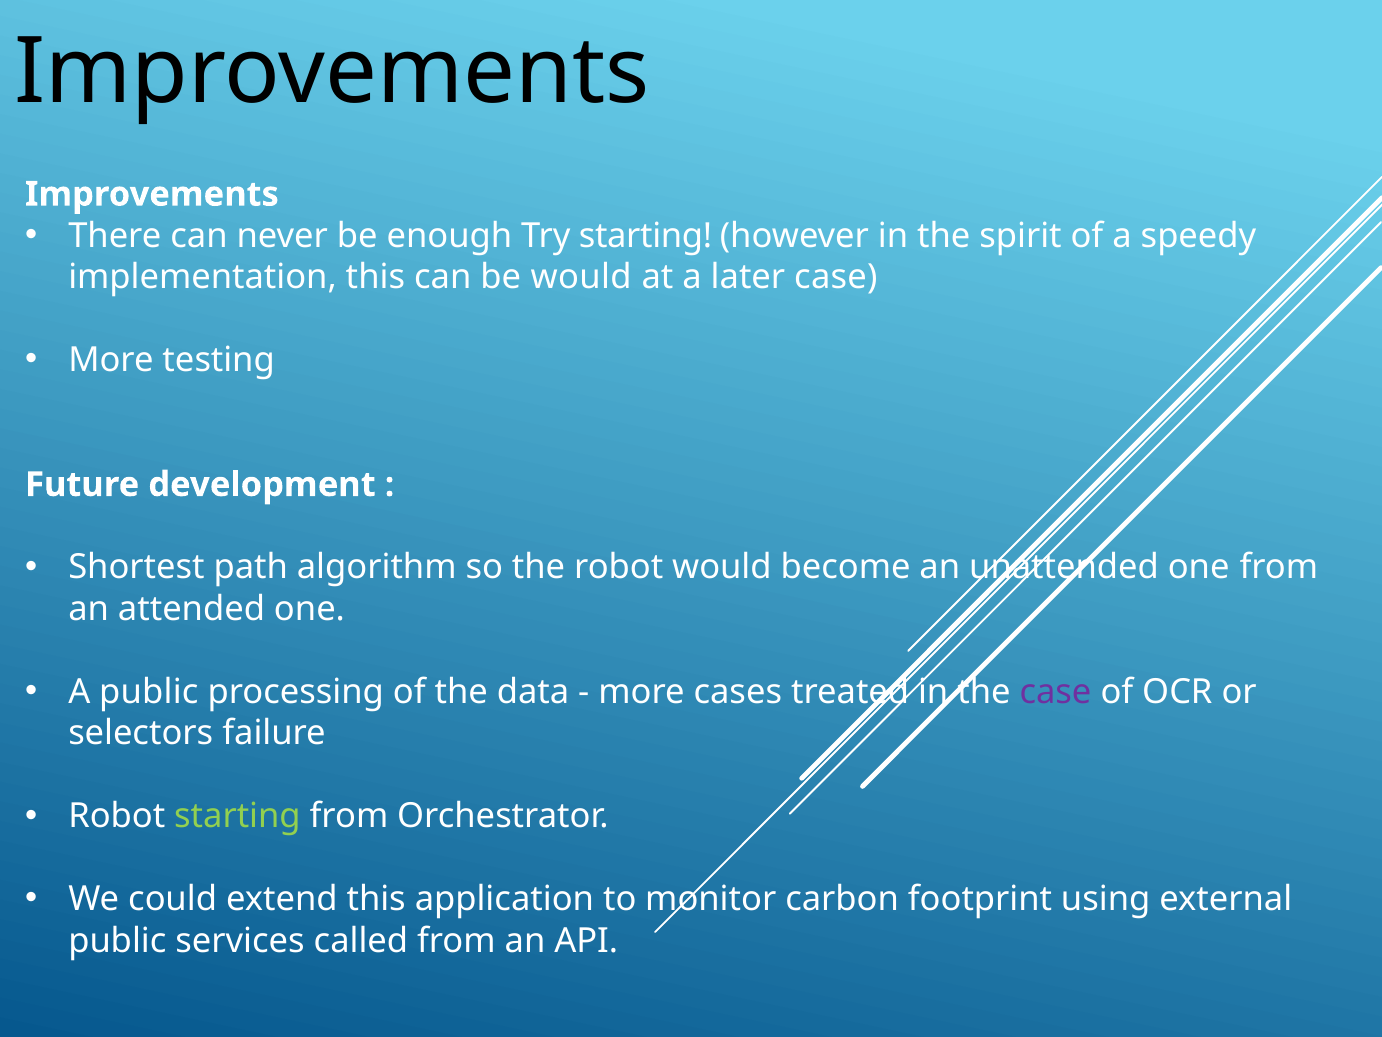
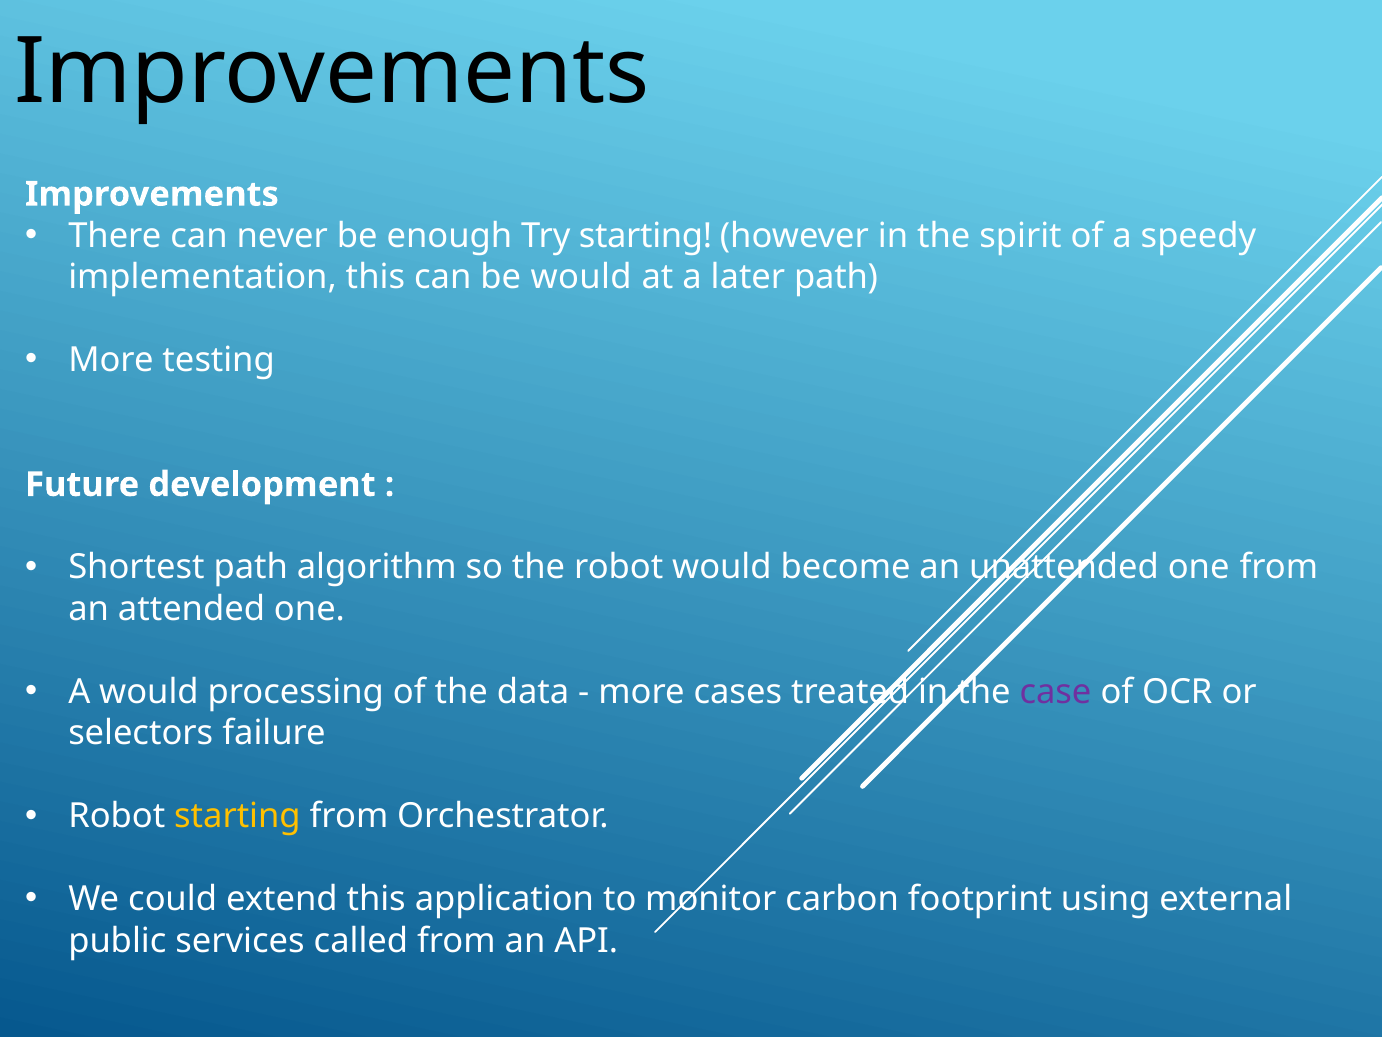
later case: case -> path
A public: public -> would
starting at (237, 816) colour: light green -> yellow
